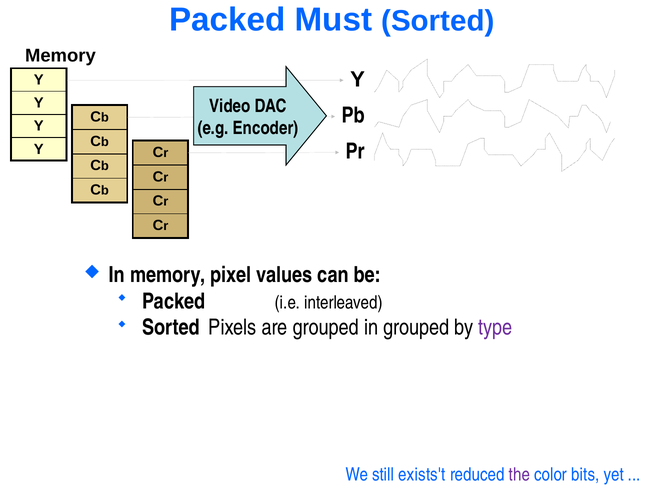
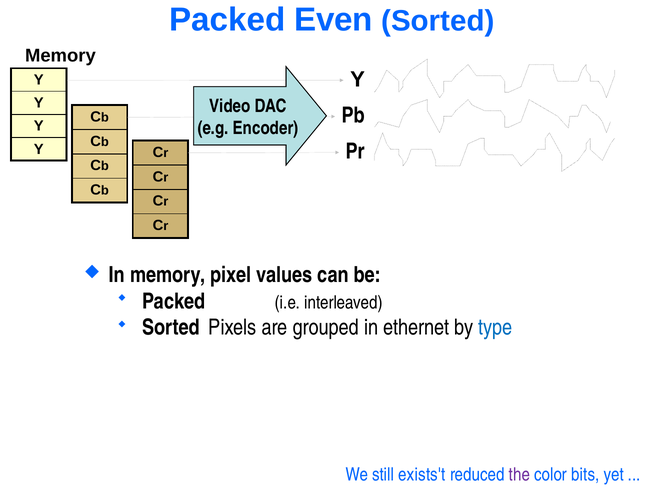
Must: Must -> Even
in grouped: grouped -> ethernet
type colour: purple -> blue
